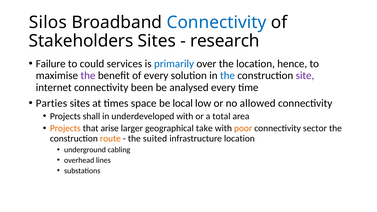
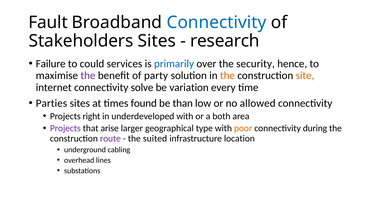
Silos: Silos -> Fault
the location: location -> security
of every: every -> party
the at (227, 76) colour: blue -> orange
site colour: purple -> orange
been: been -> solve
analysed: analysed -> variation
space: space -> found
local: local -> than
shall: shall -> right
total: total -> both
Projects at (65, 128) colour: orange -> purple
take: take -> type
sector: sector -> during
route colour: orange -> purple
